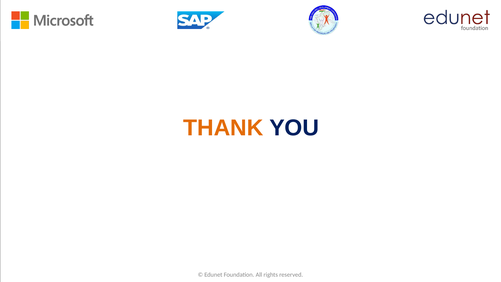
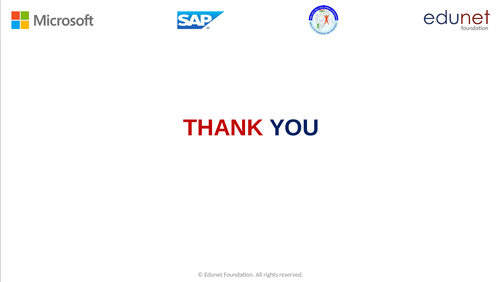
THANK colour: orange -> red
